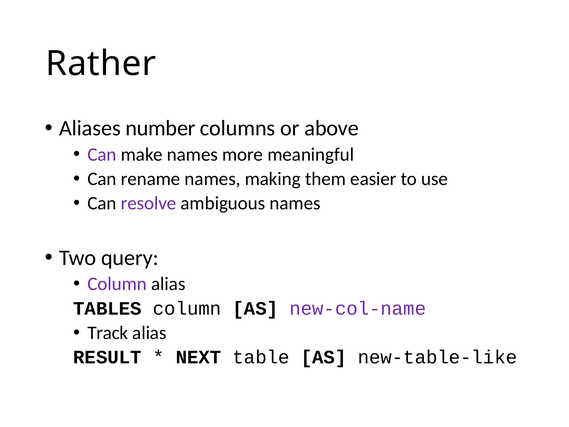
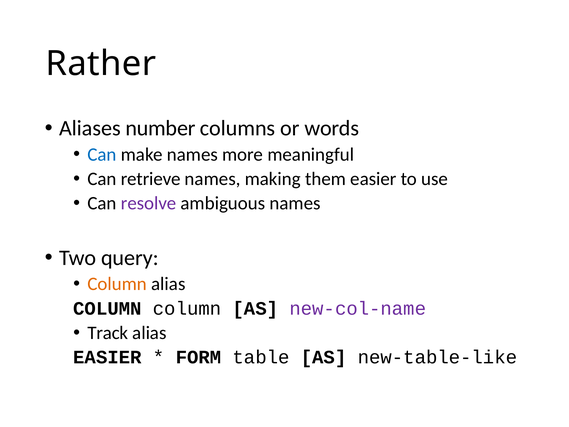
above: above -> words
Can at (102, 154) colour: purple -> blue
rename: rename -> retrieve
Column at (117, 284) colour: purple -> orange
TABLES at (107, 308): TABLES -> COLUMN
RESULT at (107, 357): RESULT -> EASIER
NEXT: NEXT -> FORM
